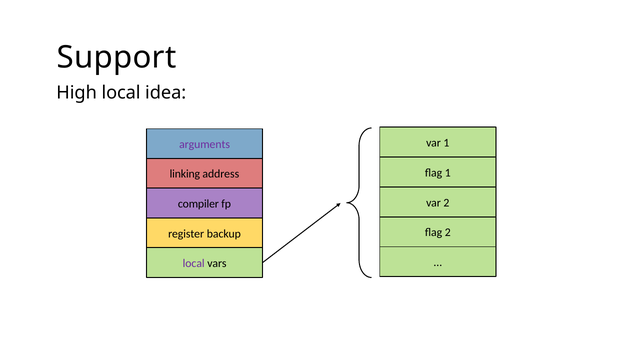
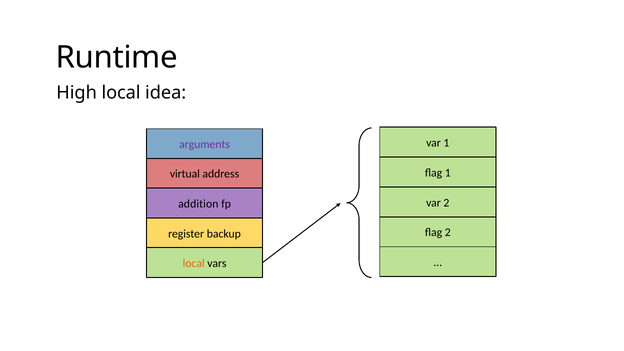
Support: Support -> Runtime
linking: linking -> virtual
compiler: compiler -> addition
local at (194, 263) colour: purple -> orange
